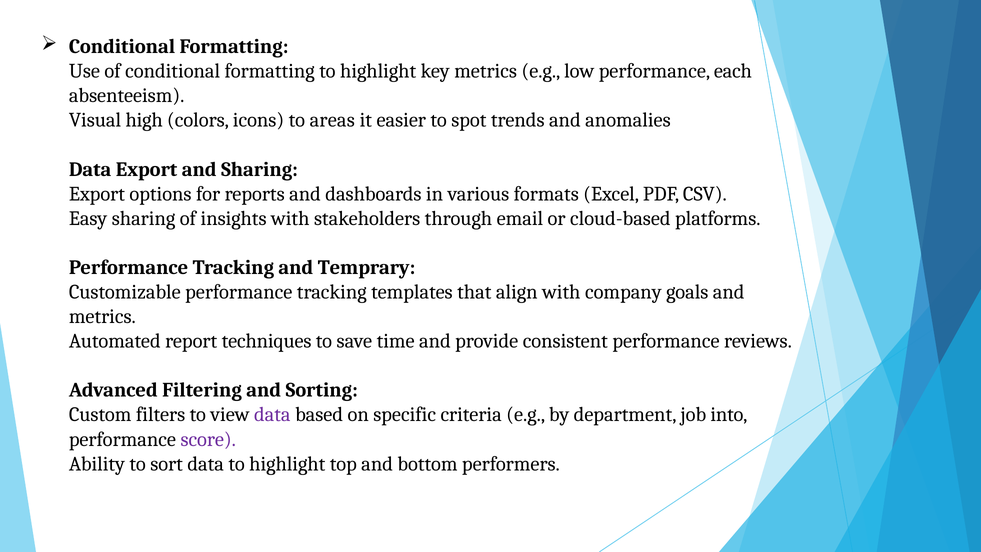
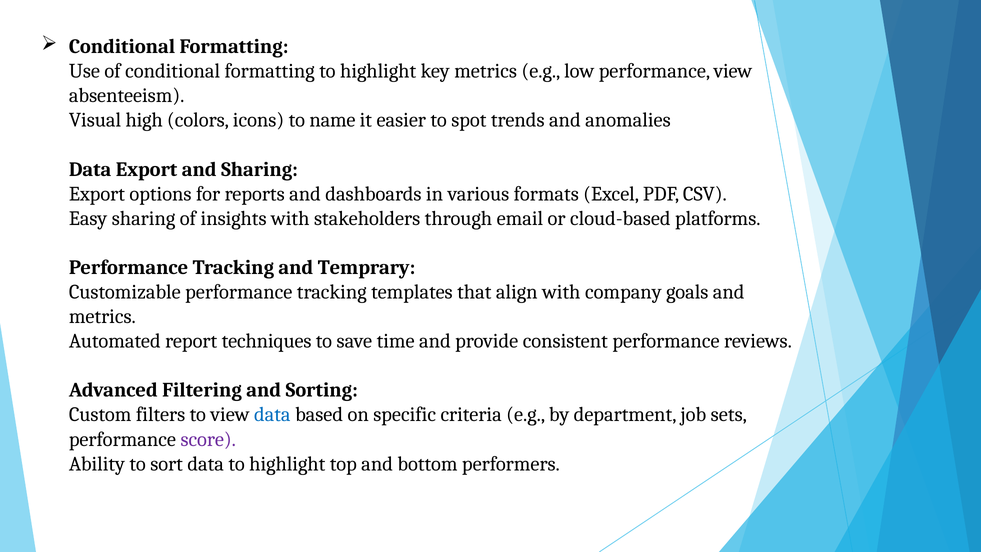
performance each: each -> view
areas: areas -> name
data at (272, 415) colour: purple -> blue
into: into -> sets
